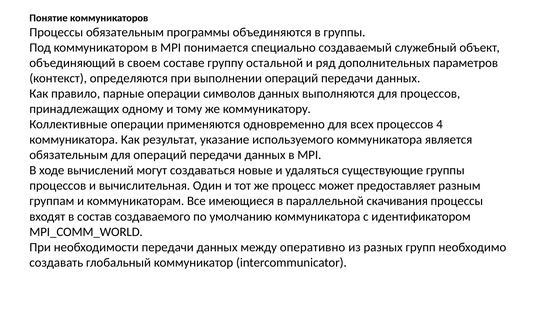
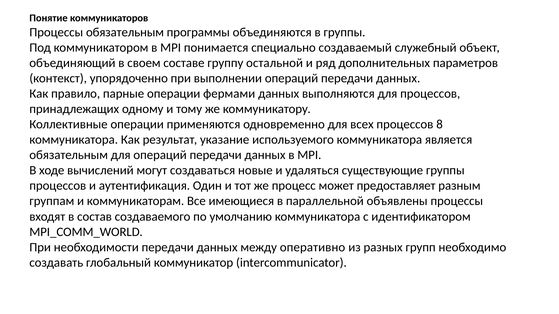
определяются: определяются -> упорядоченно
символов: символов -> фермами
4: 4 -> 8
вычислительная: вычислительная -> аутентификация
скачивания: скачивания -> объявлены
